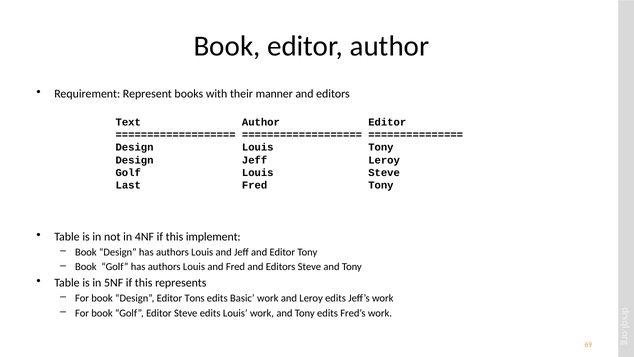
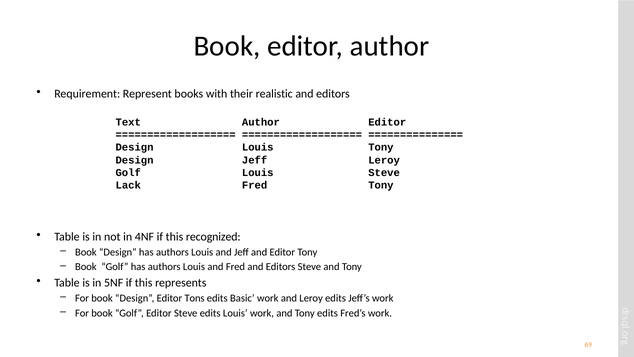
manner: manner -> realistic
Last: Last -> Lack
implement: implement -> recognized
